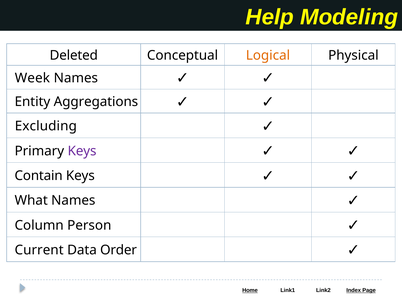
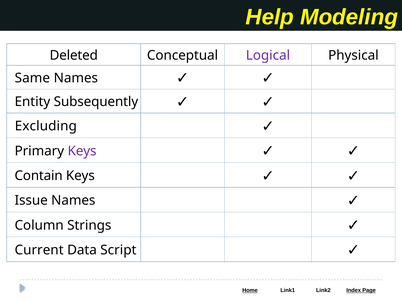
Logical colour: orange -> purple
Week: Week -> Same
Aggregations: Aggregations -> Subsequently
What: What -> Issue
Person: Person -> Strings
Order: Order -> Script
